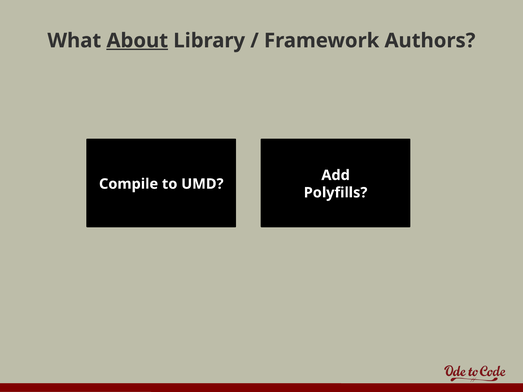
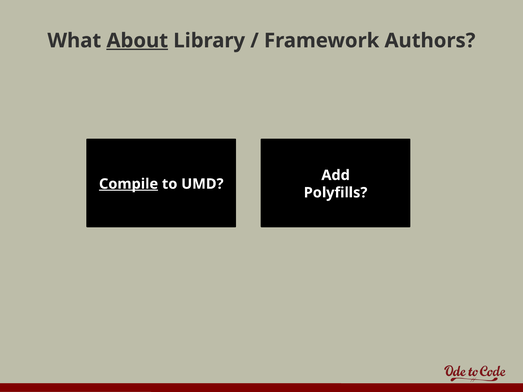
Compile underline: none -> present
